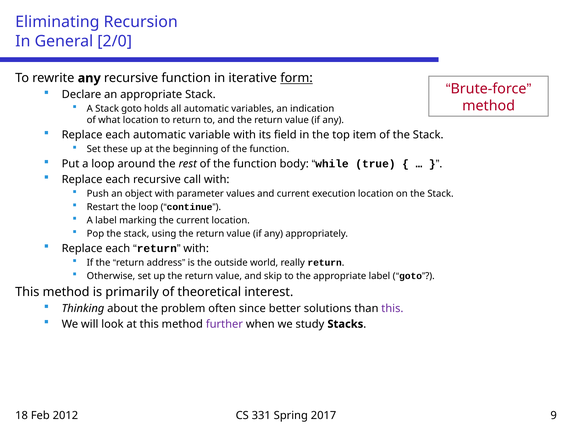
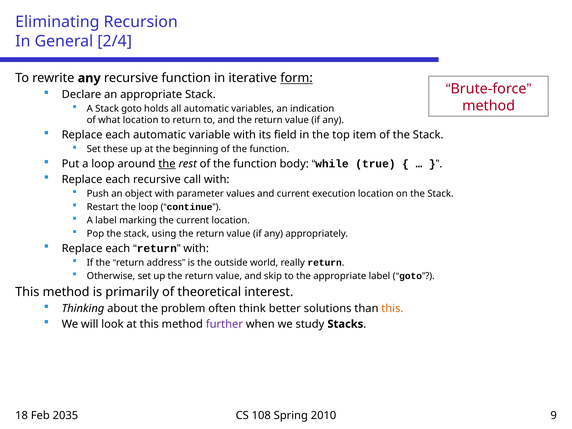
2/0: 2/0 -> 2/4
the at (167, 164) underline: none -> present
since: since -> think
this at (392, 308) colour: purple -> orange
2012: 2012 -> 2035
331: 331 -> 108
2017: 2017 -> 2010
